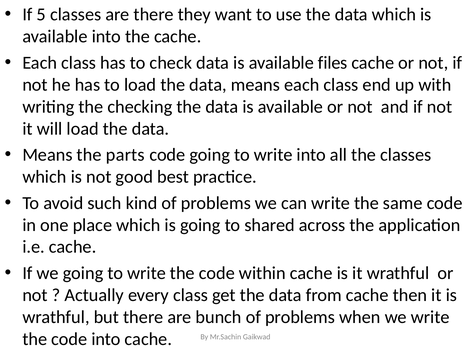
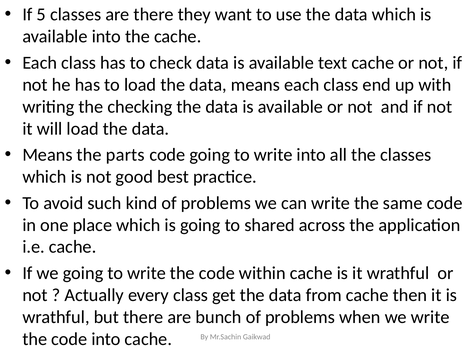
files: files -> text
